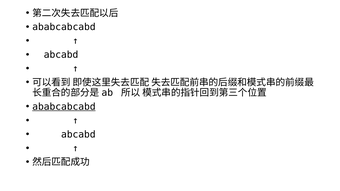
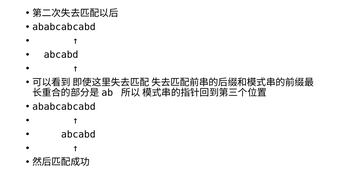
ababcabcabd at (64, 107) underline: present -> none
